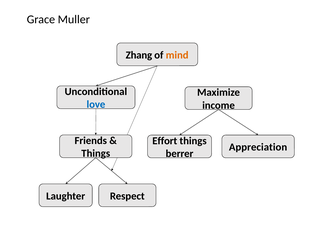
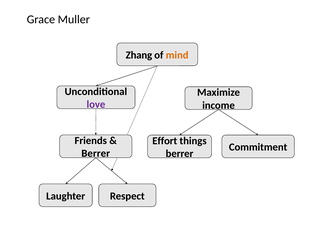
love colour: blue -> purple
Appreciation: Appreciation -> Commitment
Things at (96, 153): Things -> Berrer
